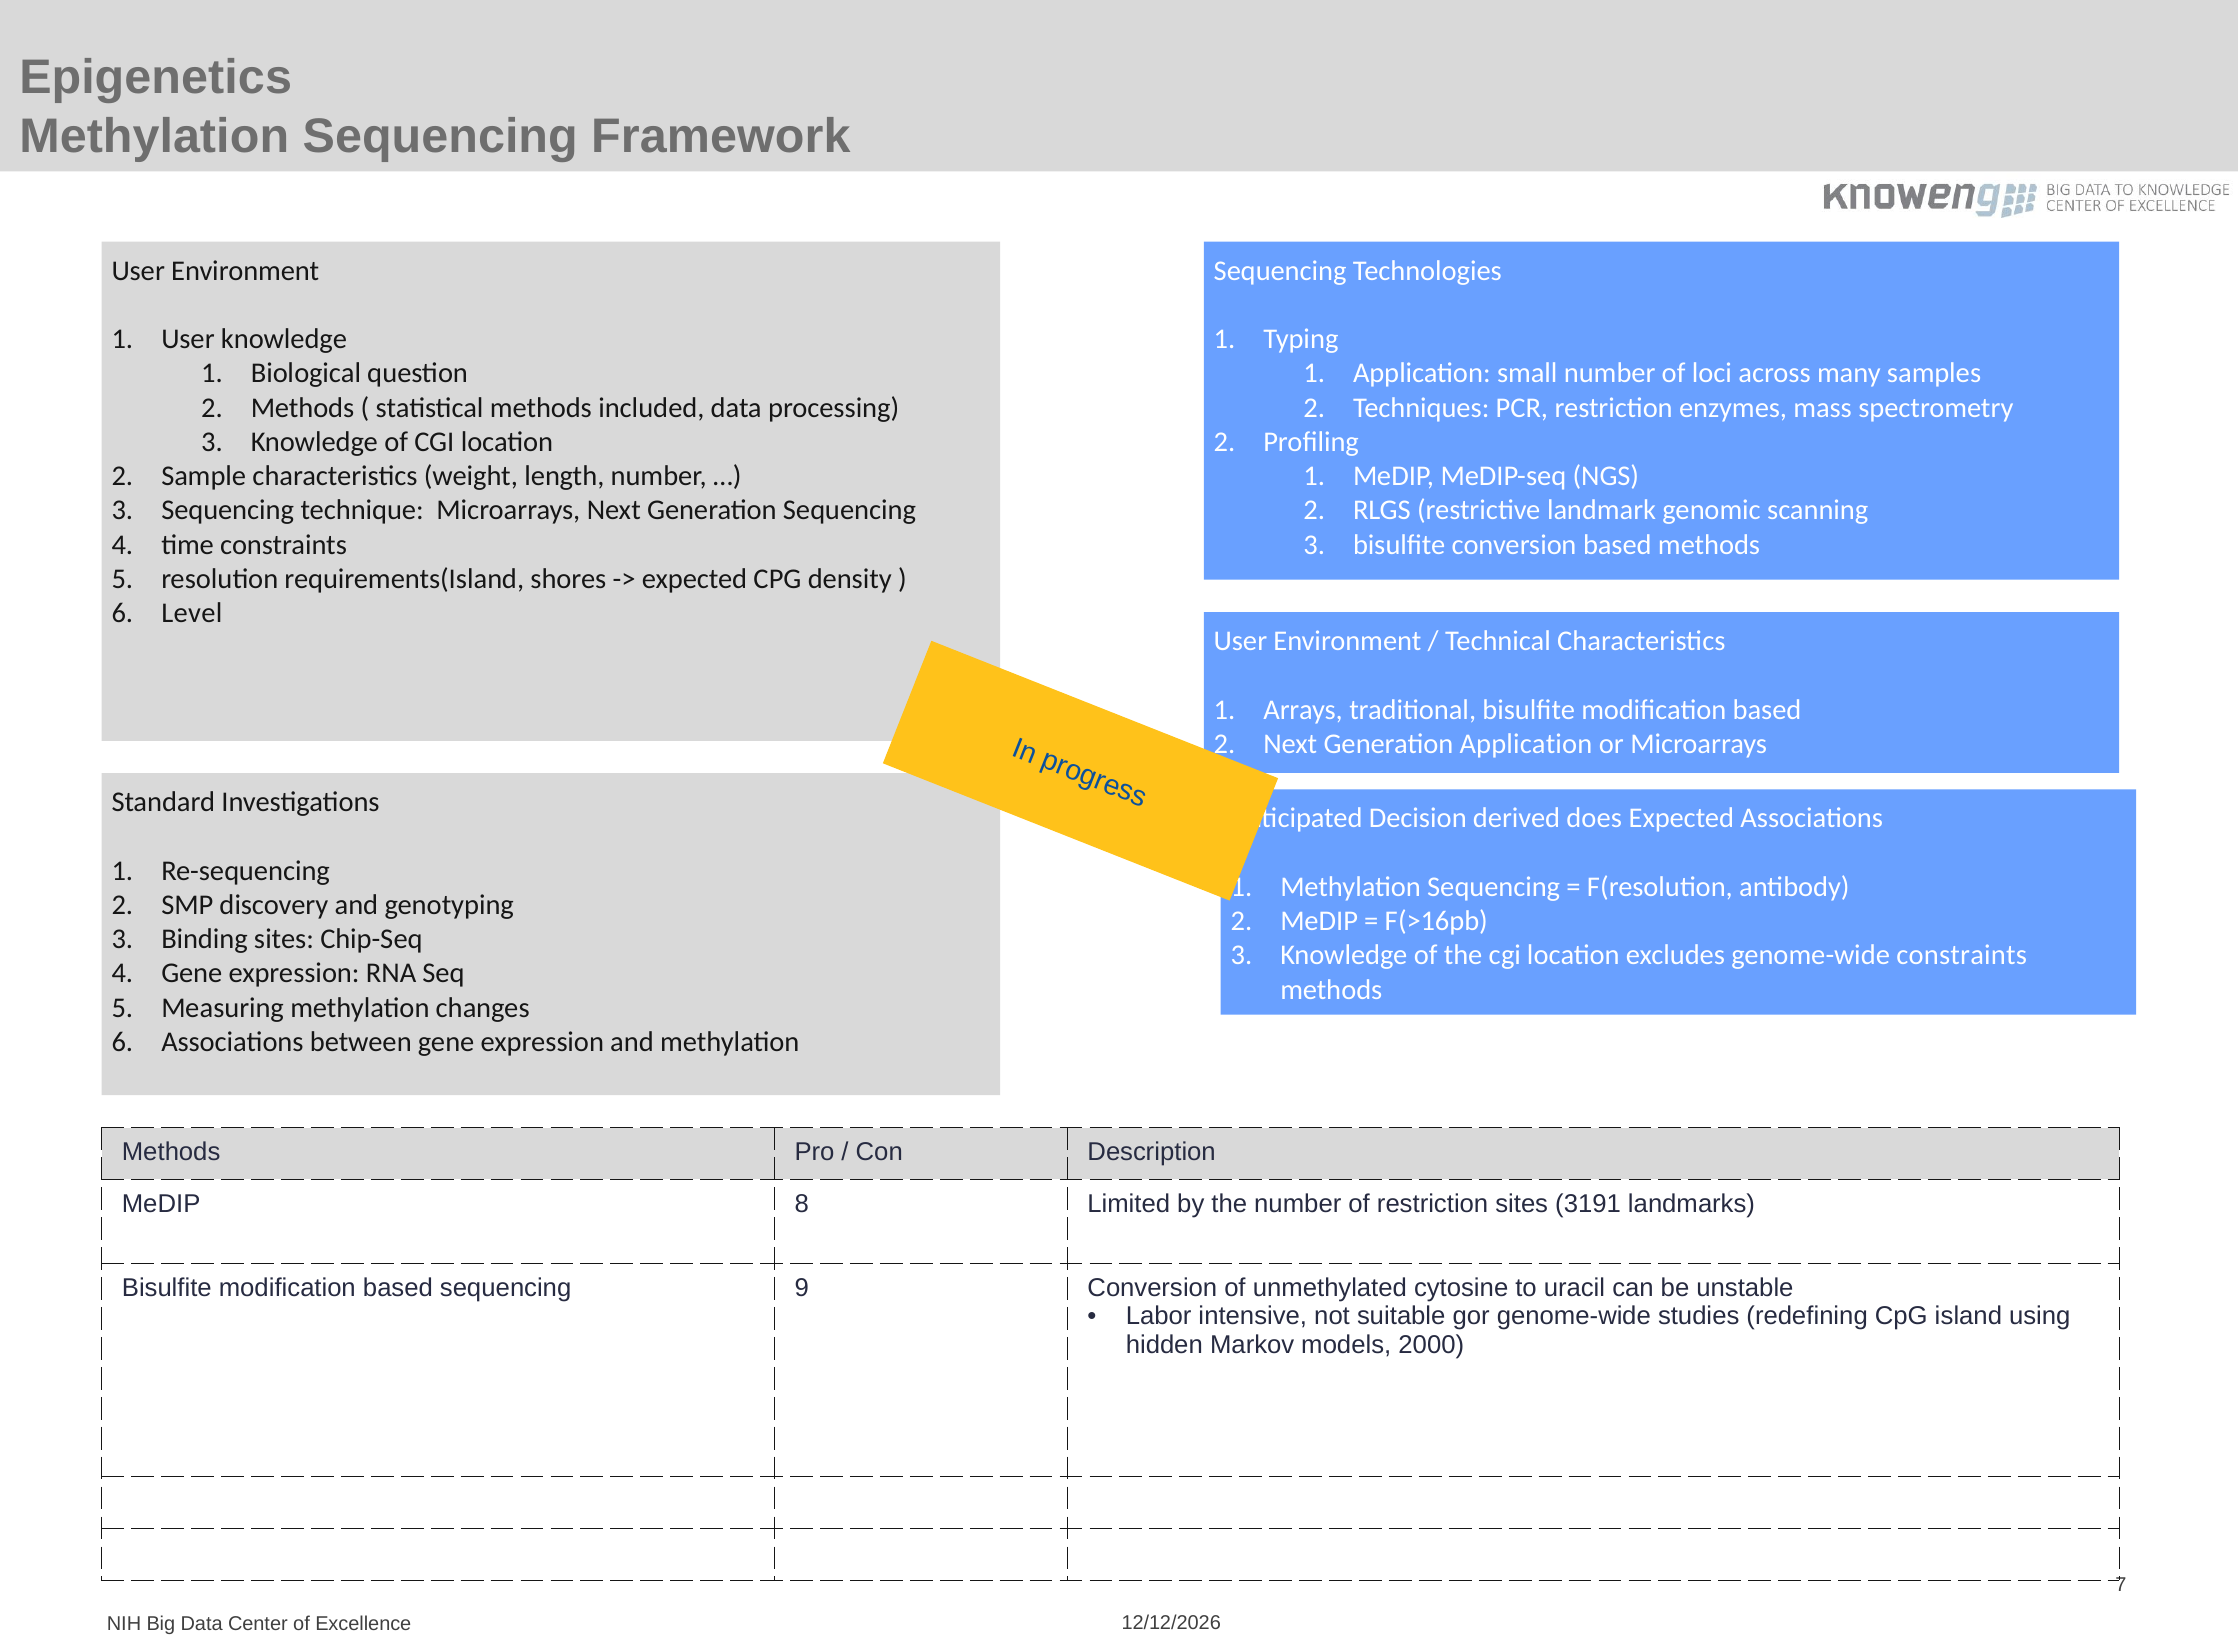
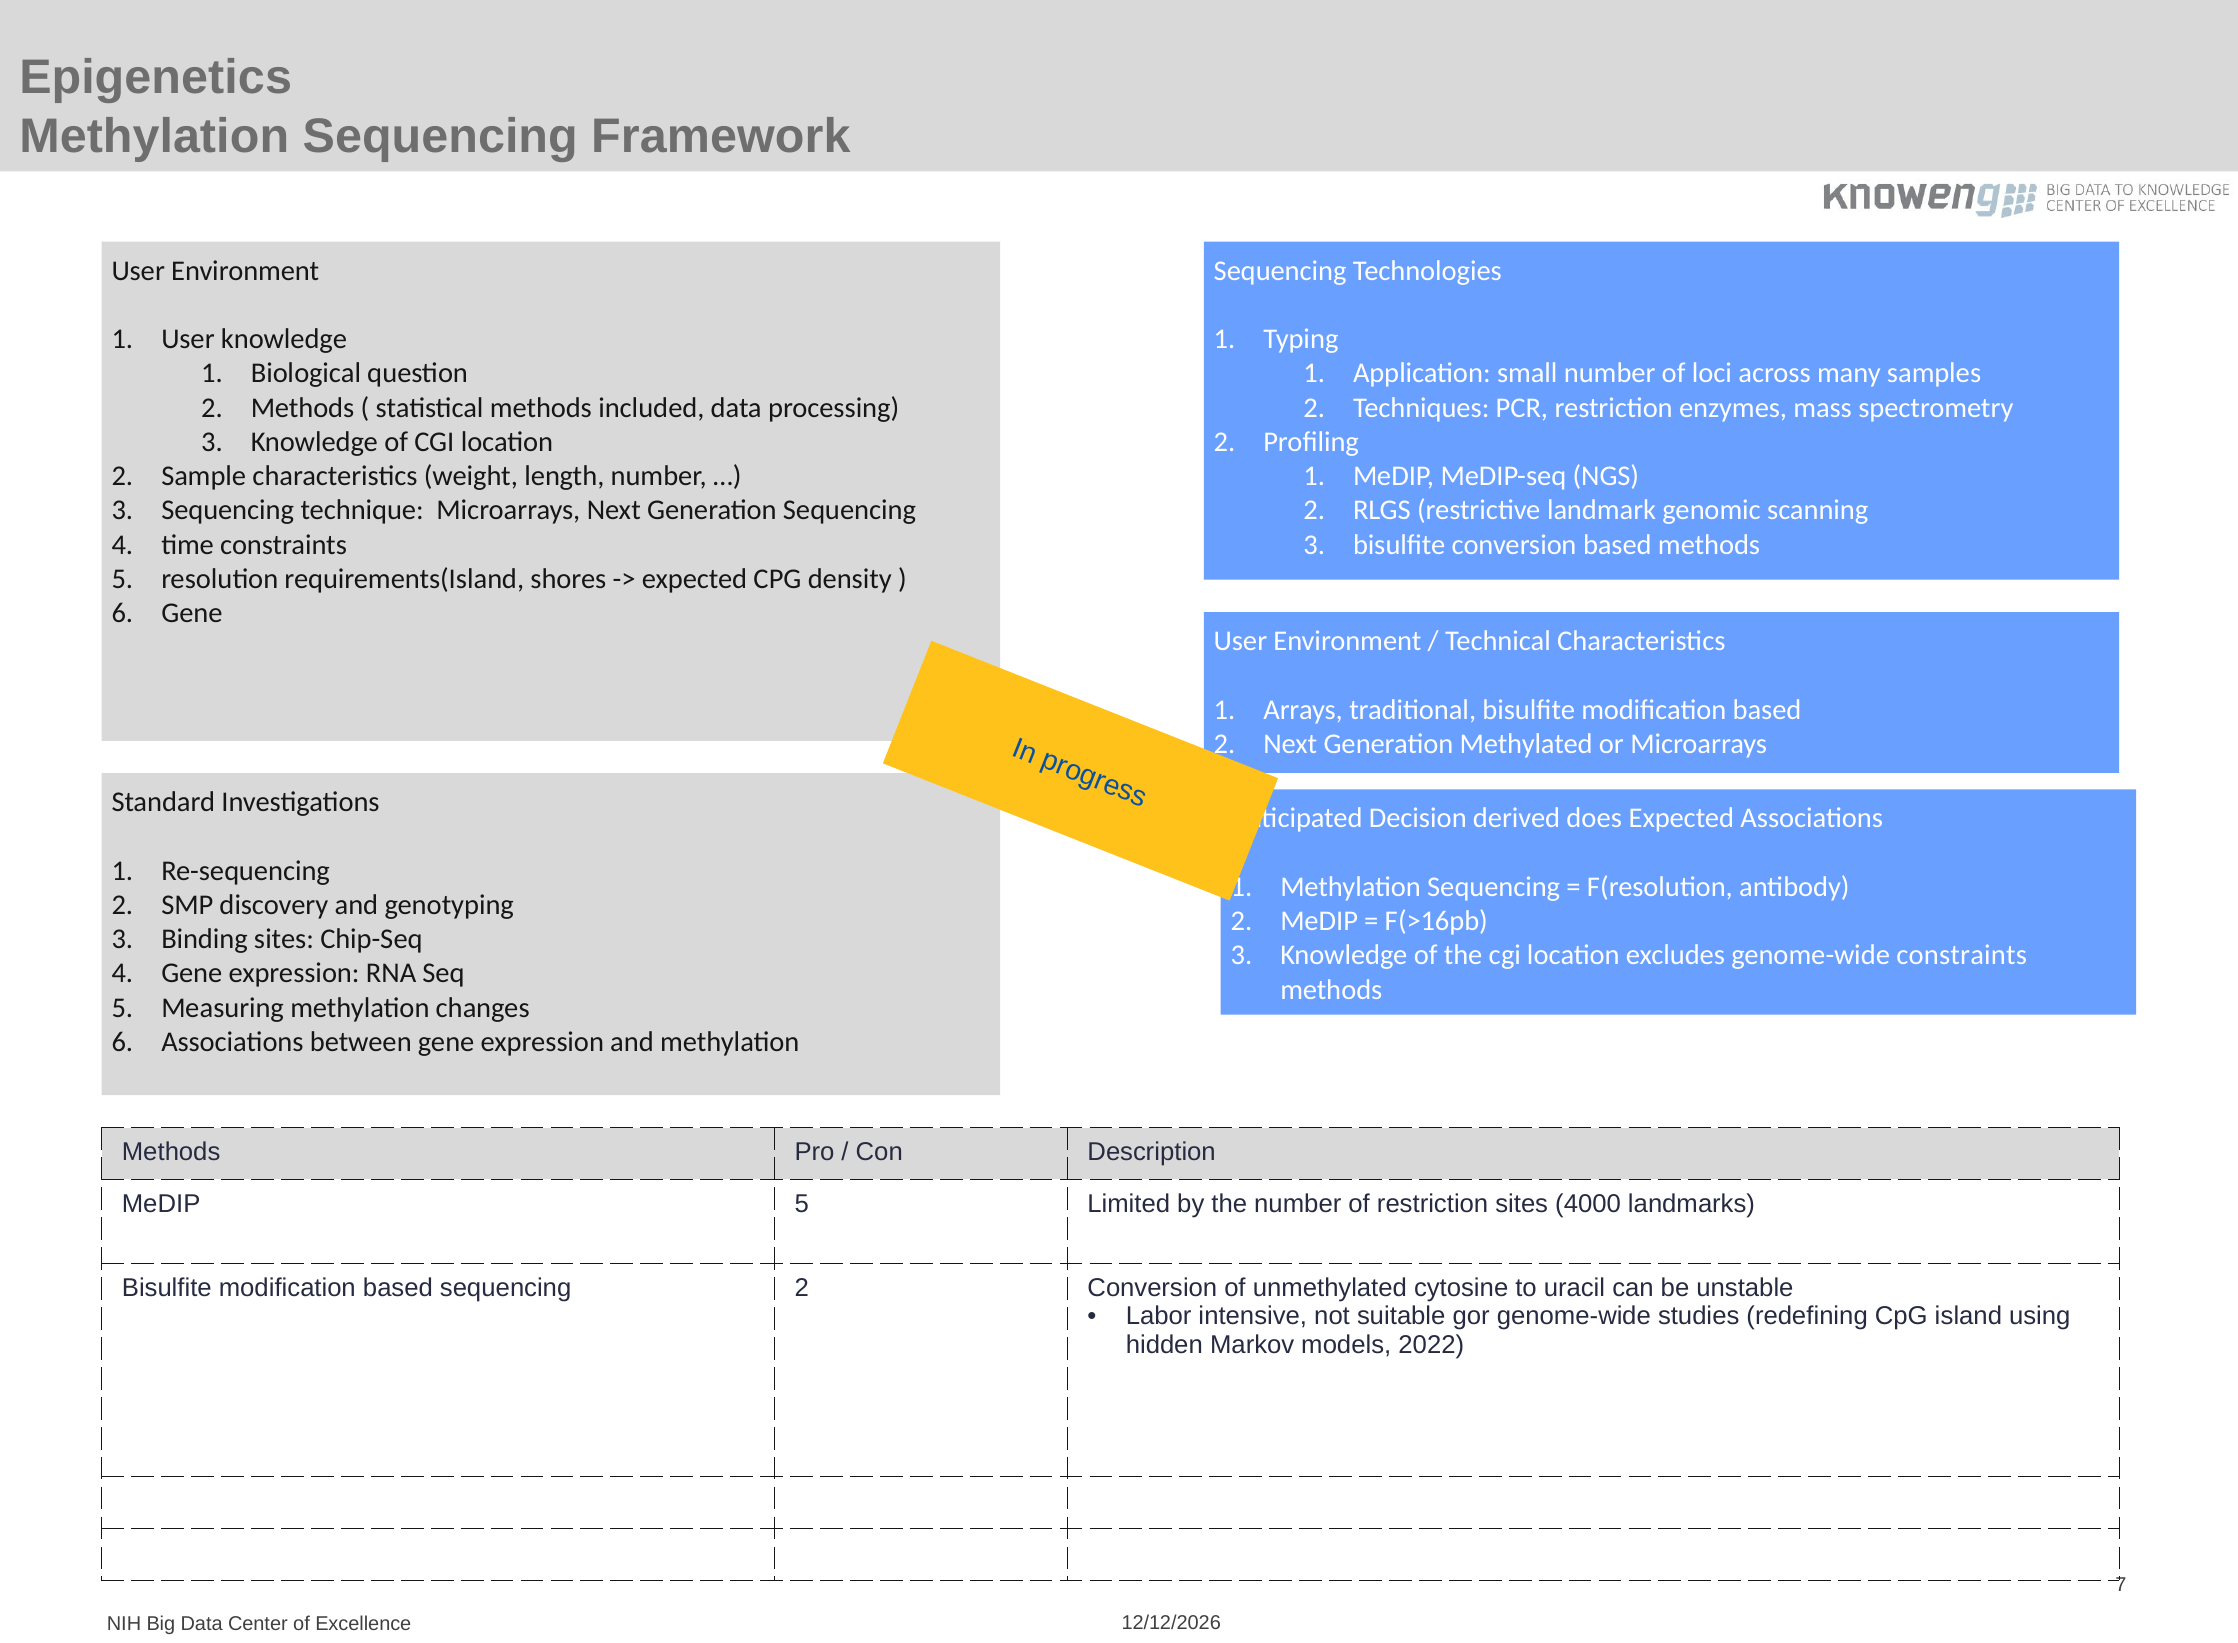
Level at (192, 613): Level -> Gene
Generation Application: Application -> Methylated
MeDIP 8: 8 -> 5
3191: 3191 -> 4000
sequencing 9: 9 -> 2
2000: 2000 -> 2022
